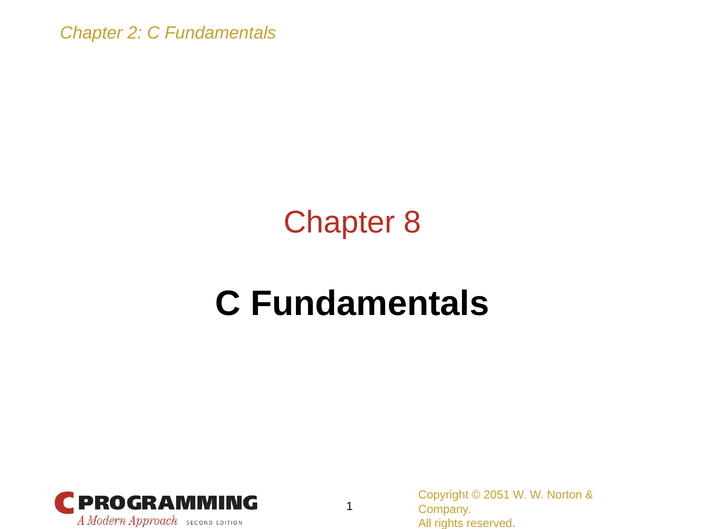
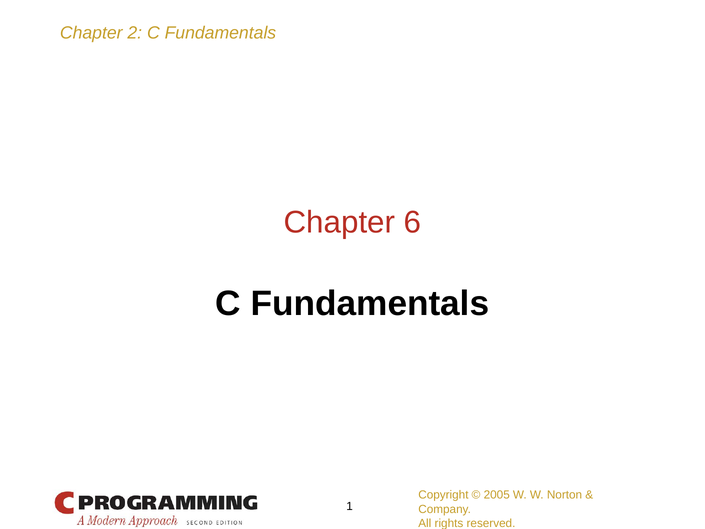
8: 8 -> 6
2051: 2051 -> 2005
